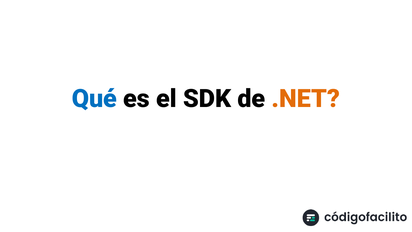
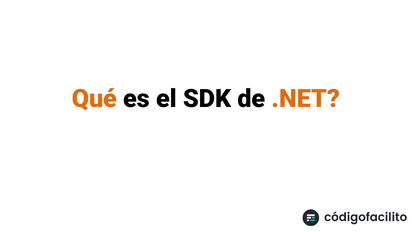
Qué colour: blue -> orange
